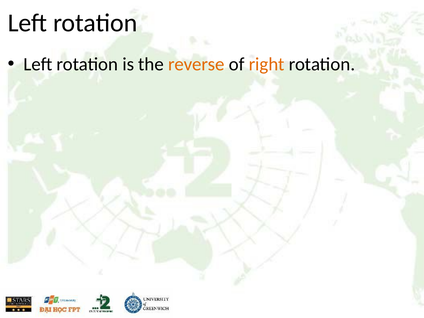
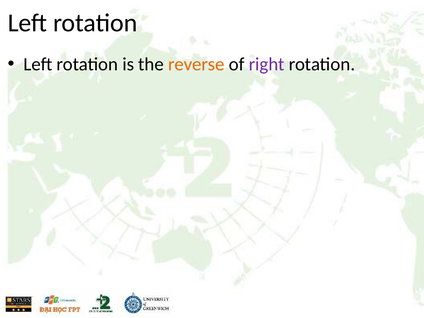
right colour: orange -> purple
